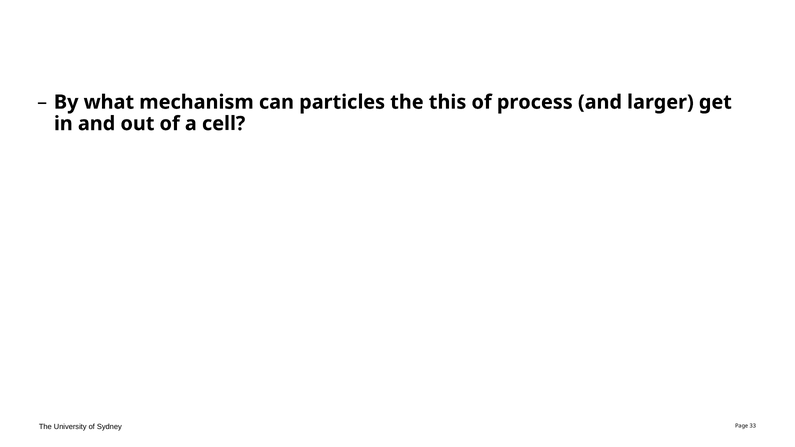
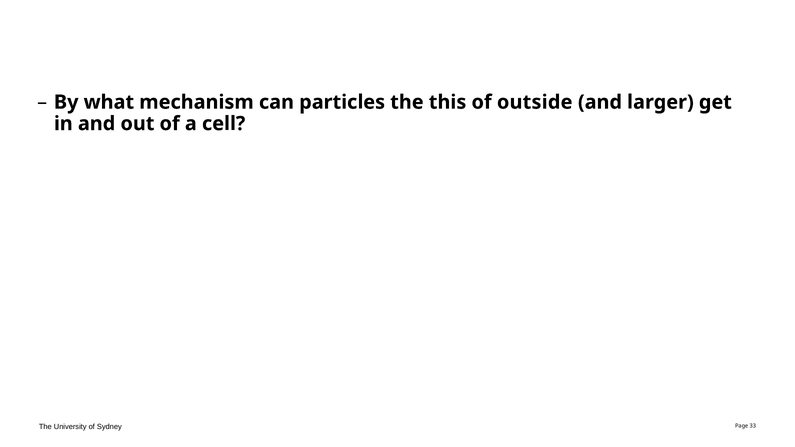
process: process -> outside
